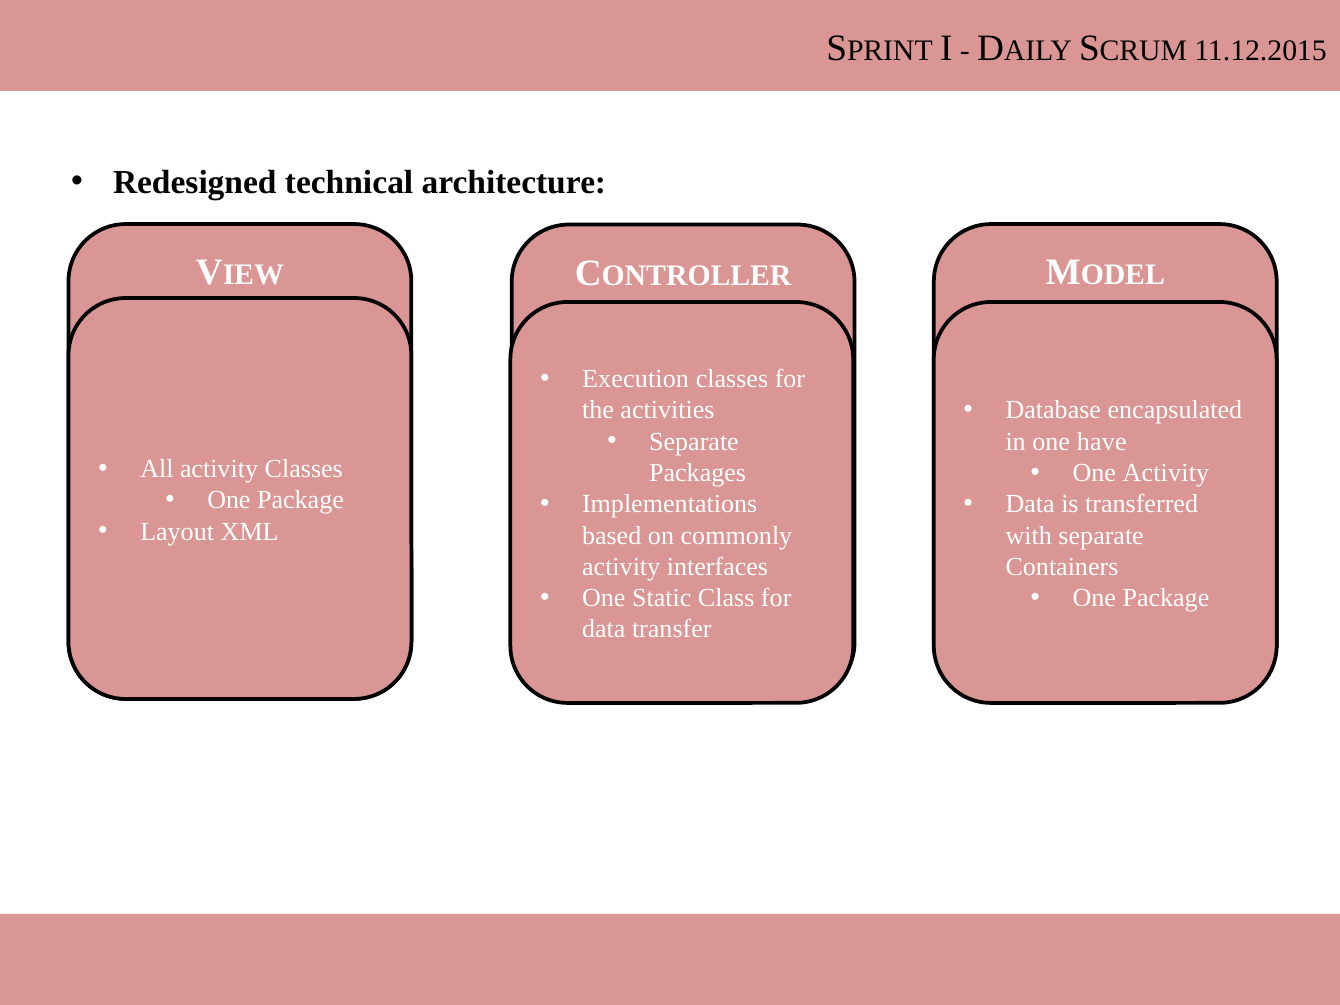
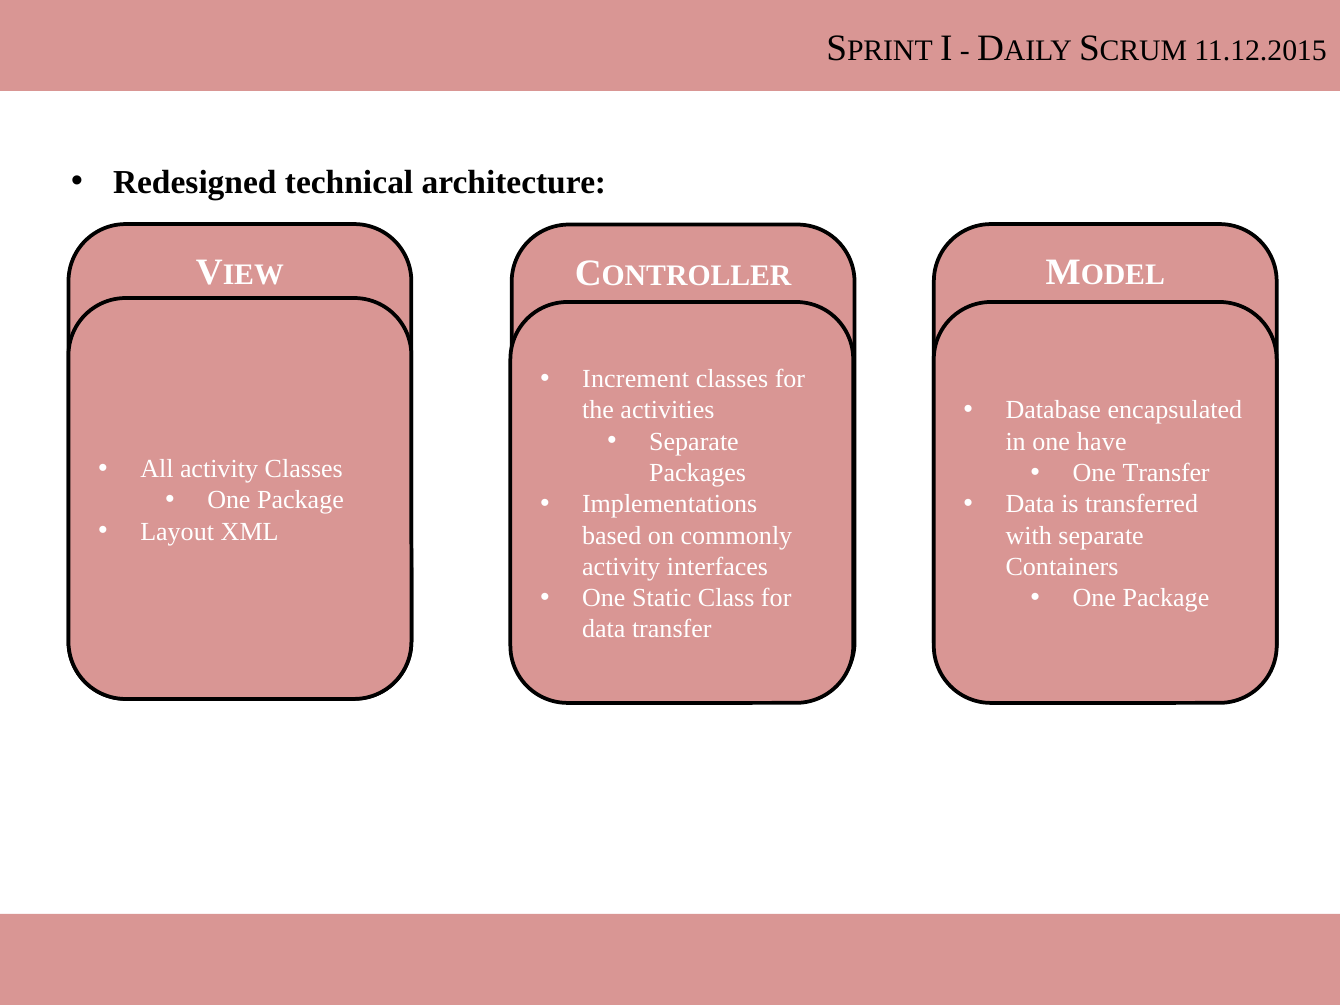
Execution: Execution -> Increment
One Activity: Activity -> Transfer
